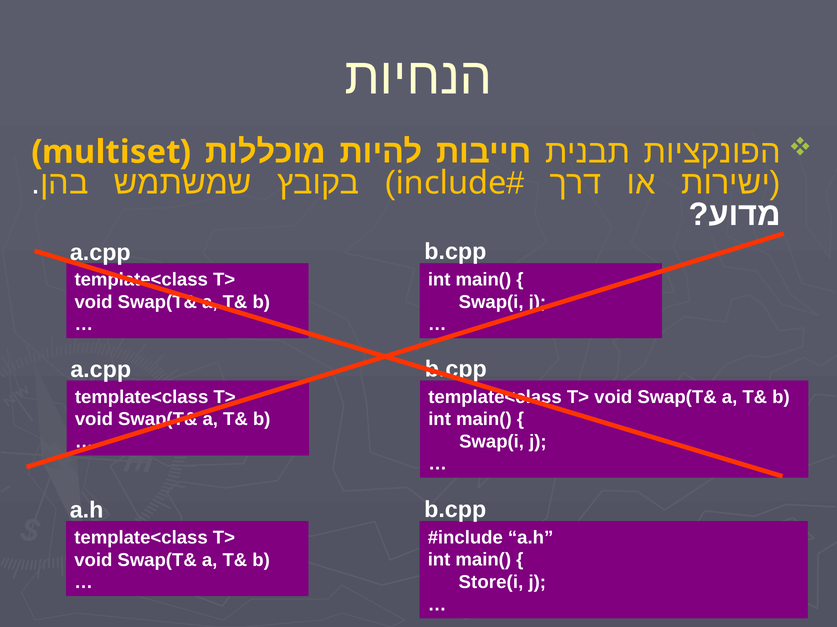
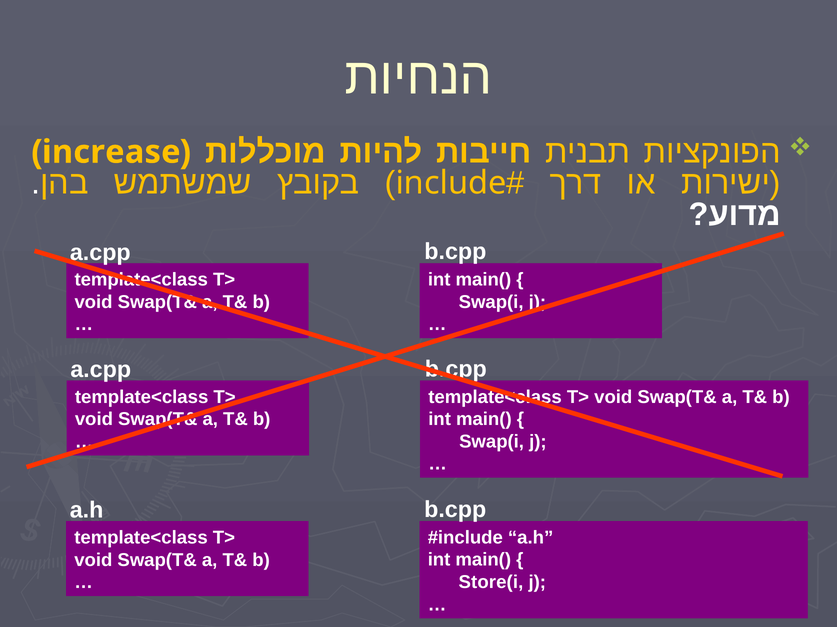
multiset: multiset -> increase
